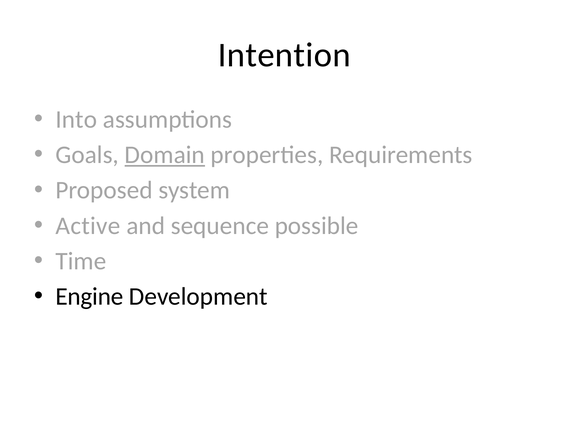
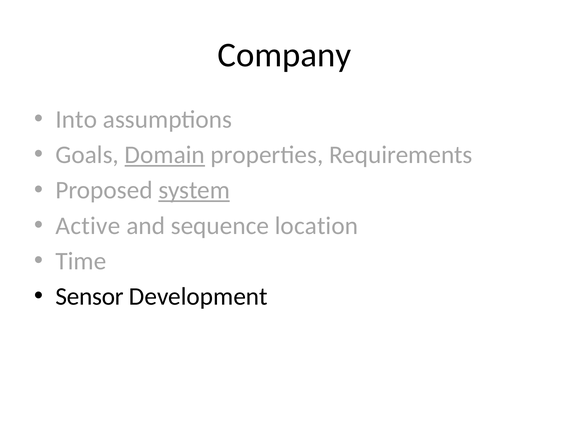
Intention: Intention -> Company
system underline: none -> present
possible: possible -> location
Engine: Engine -> Sensor
